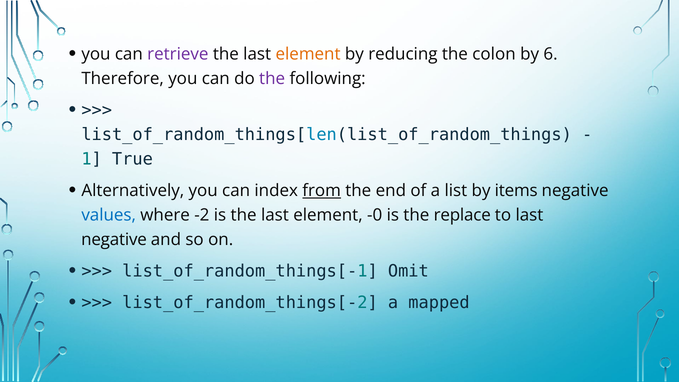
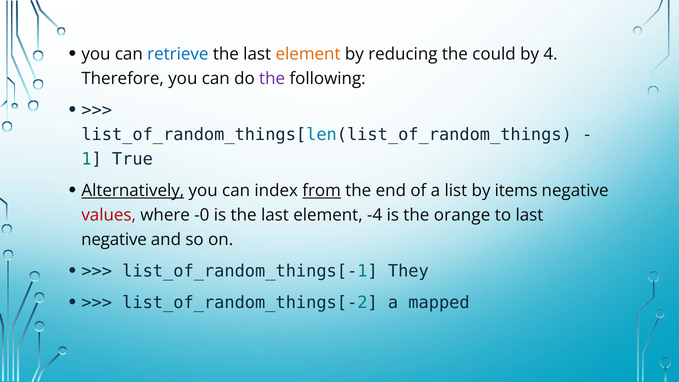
retrieve colour: purple -> blue
colon: colon -> could
6: 6 -> 4
Alternatively underline: none -> present
values colour: blue -> red
-2: -2 -> -0
-0: -0 -> -4
replace: replace -> orange
Omit: Omit -> They
